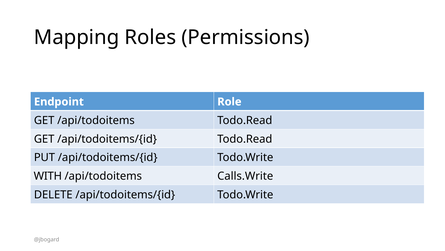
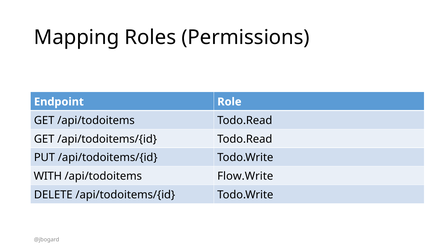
Calls.Write: Calls.Write -> Flow.Write
